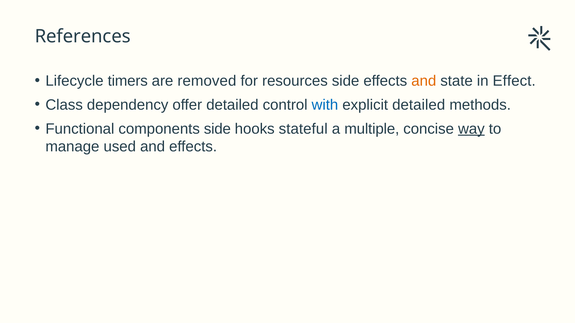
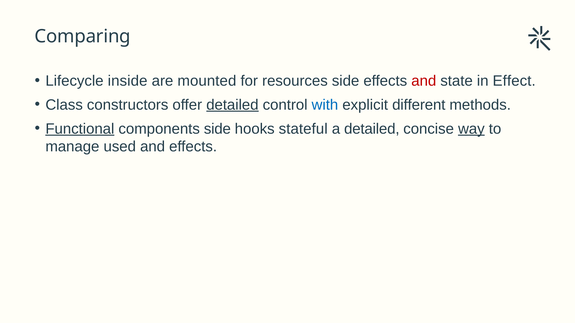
References: References -> Comparing
timers: timers -> inside
removed: removed -> mounted
and at (424, 81) colour: orange -> red
dependency: dependency -> constructors
detailed at (232, 105) underline: none -> present
explicit detailed: detailed -> different
Functional underline: none -> present
a multiple: multiple -> detailed
